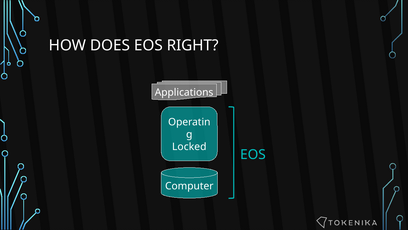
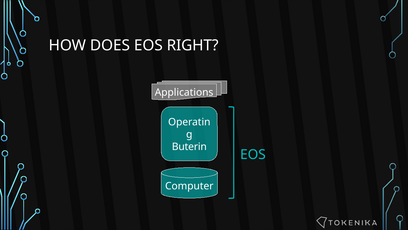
Locked: Locked -> Buterin
